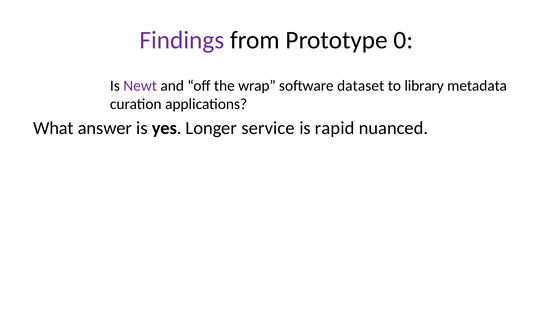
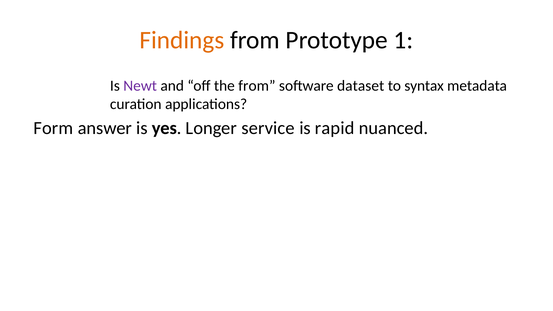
Findings colour: purple -> orange
0: 0 -> 1
the wrap: wrap -> from
library: library -> syntax
What: What -> Form
